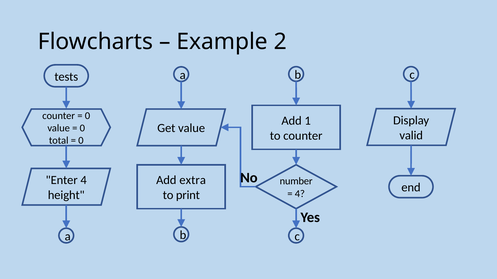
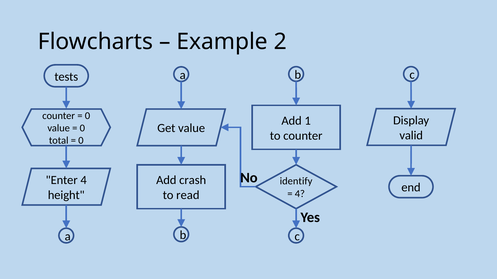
extra: extra -> crash
number: number -> identify
print: print -> read
